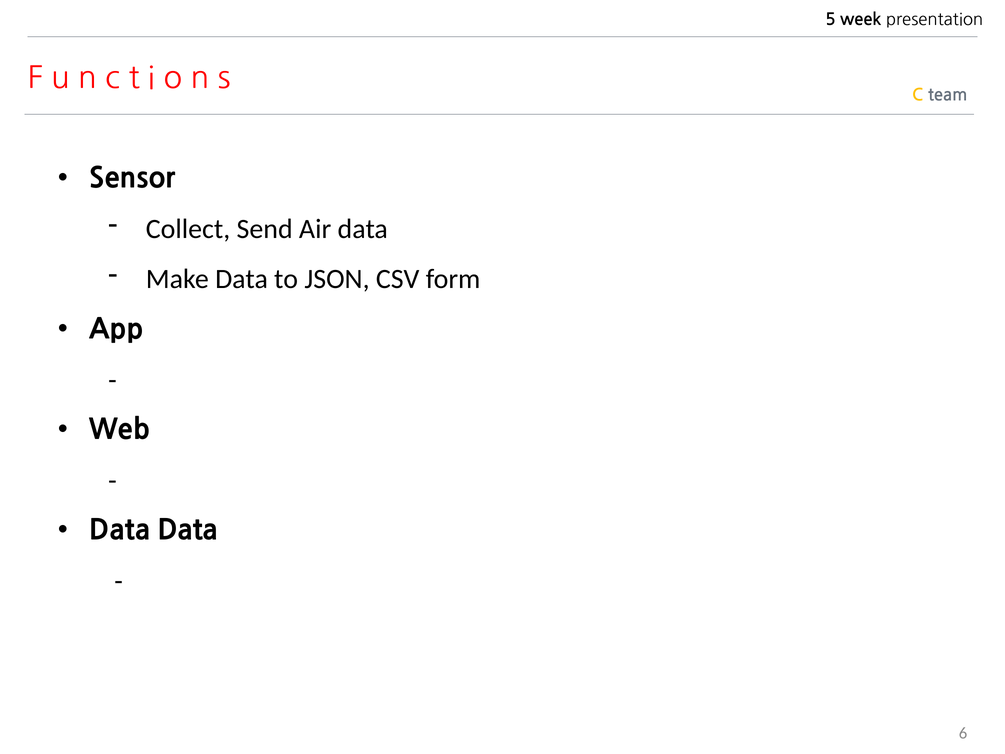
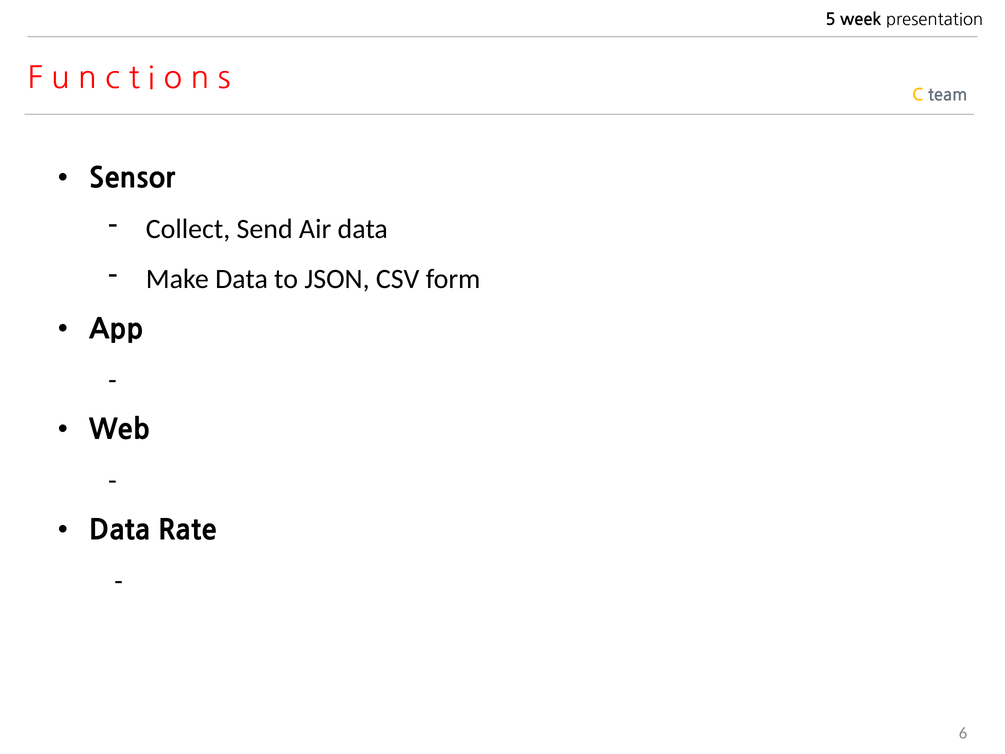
Data Data: Data -> Rate
